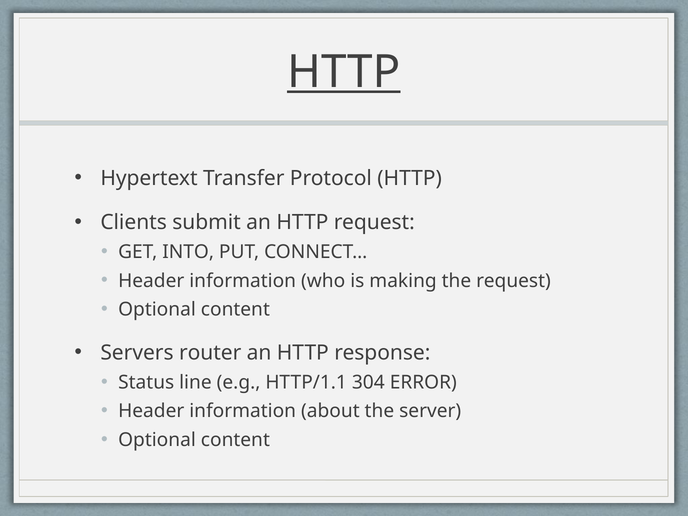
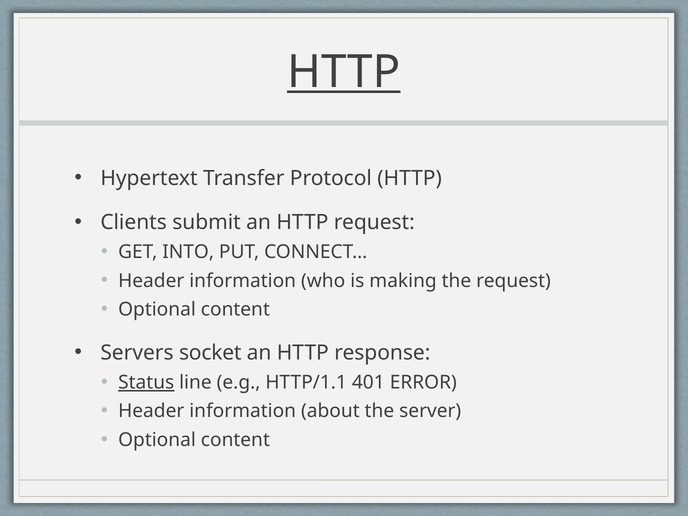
router: router -> socket
Status underline: none -> present
304: 304 -> 401
